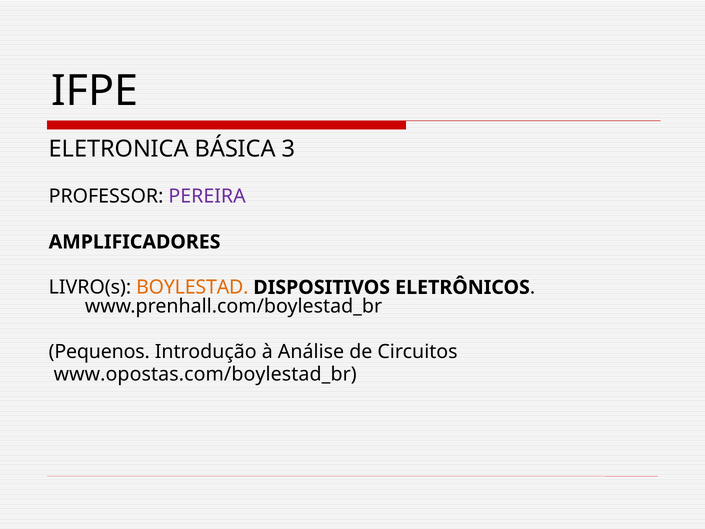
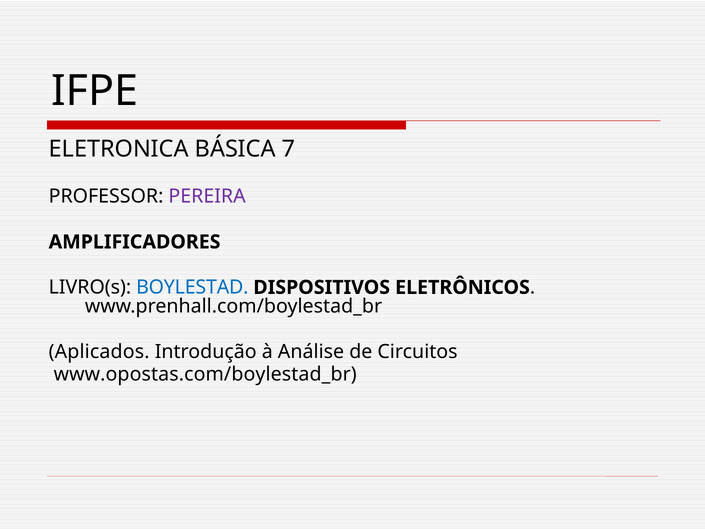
3: 3 -> 7
BOYLESTAD colour: orange -> blue
Pequenos: Pequenos -> Aplicados
